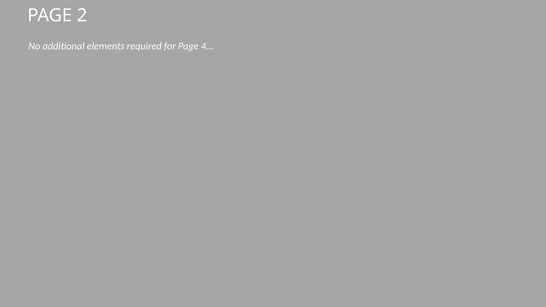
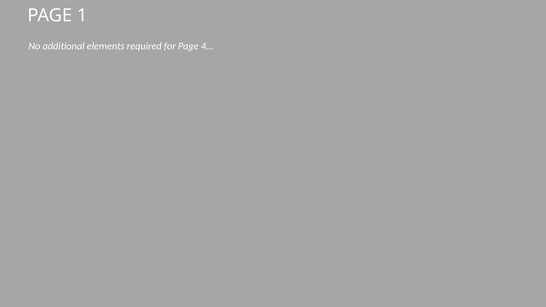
2: 2 -> 1
